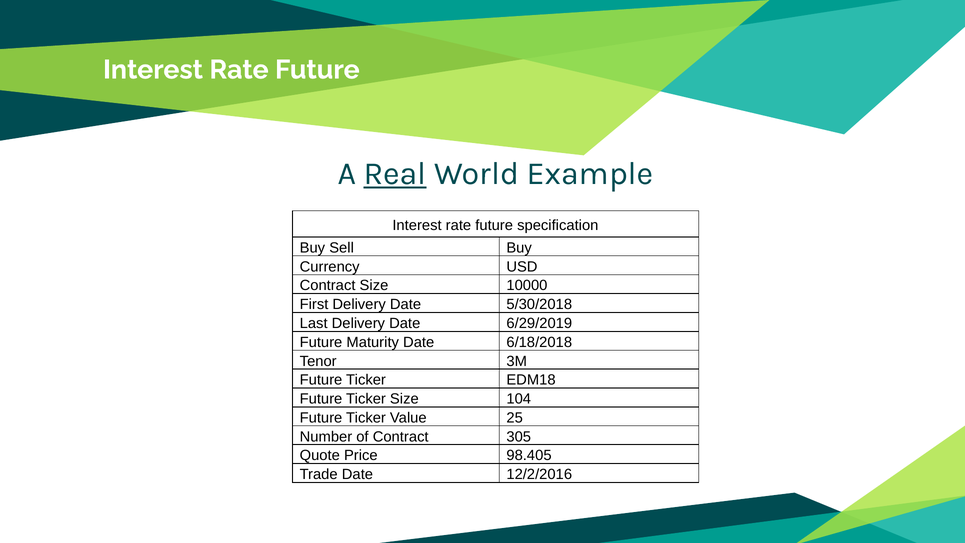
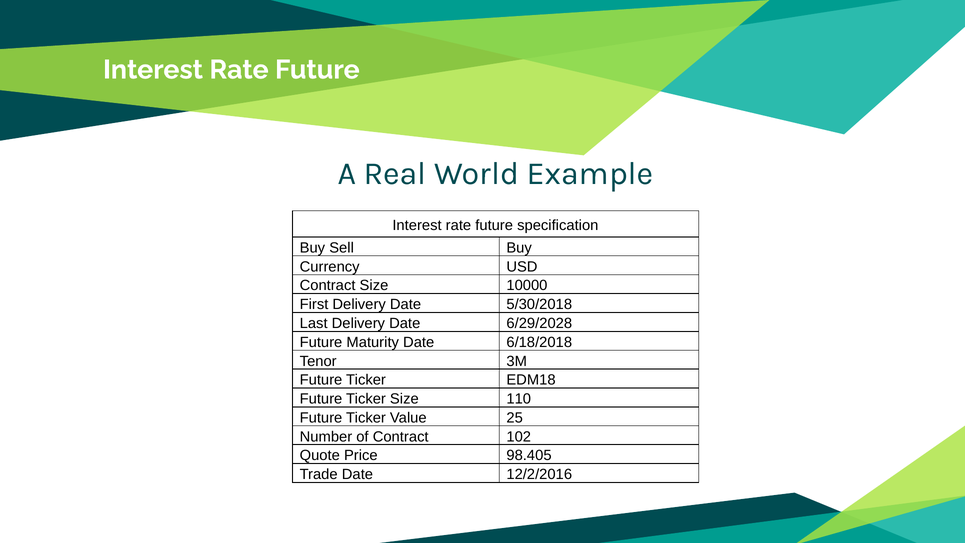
Real underline: present -> none
6/29/2019: 6/29/2019 -> 6/29/2028
104: 104 -> 110
305: 305 -> 102
